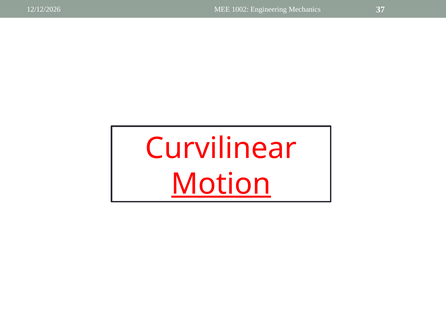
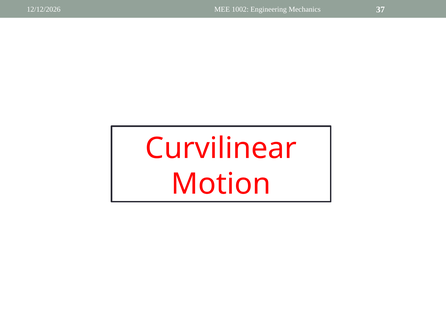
Motion underline: present -> none
